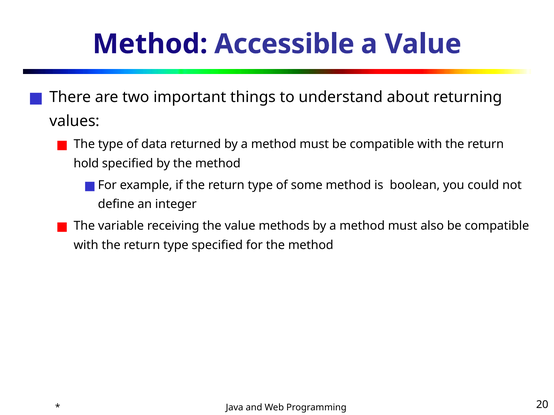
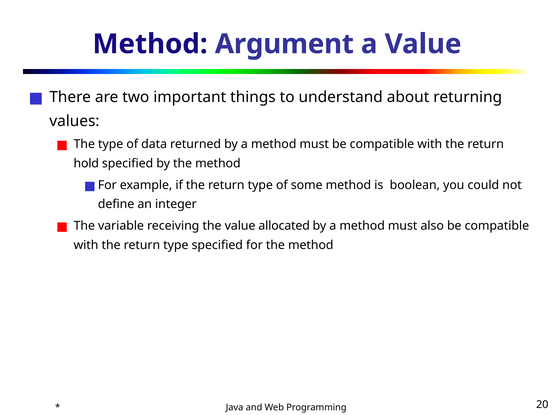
Accessible: Accessible -> Argument
methods: methods -> allocated
